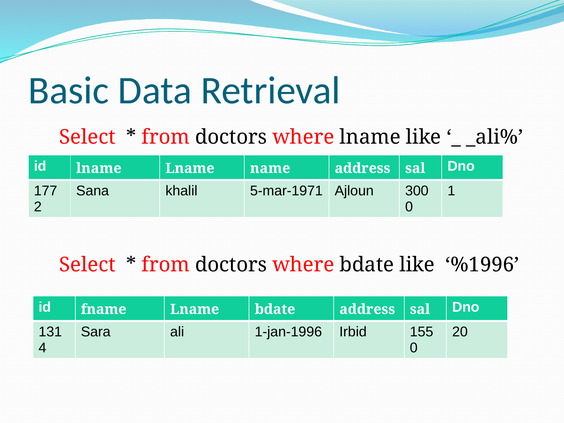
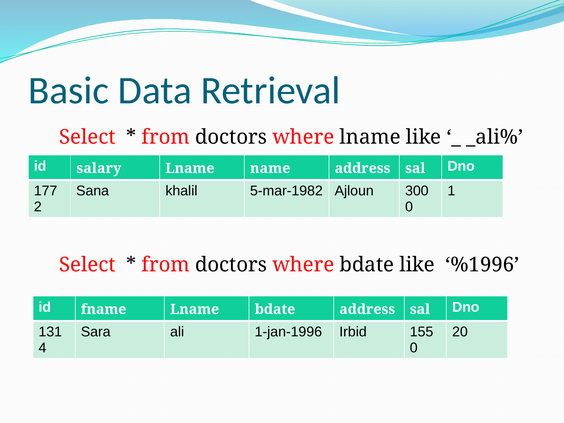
id lname: lname -> salary
5-mar-1971: 5-mar-1971 -> 5-mar-1982
